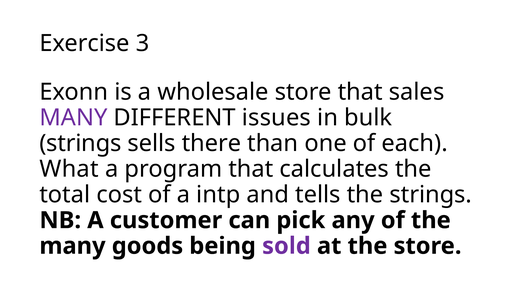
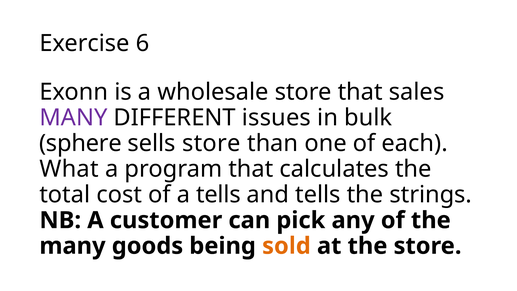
3: 3 -> 6
strings at (80, 143): strings -> sphere
sells there: there -> store
a intp: intp -> tells
sold colour: purple -> orange
